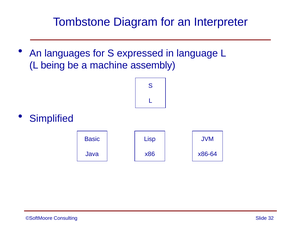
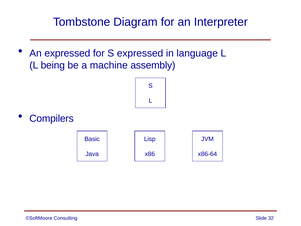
An languages: languages -> expressed
Simplified: Simplified -> Compilers
